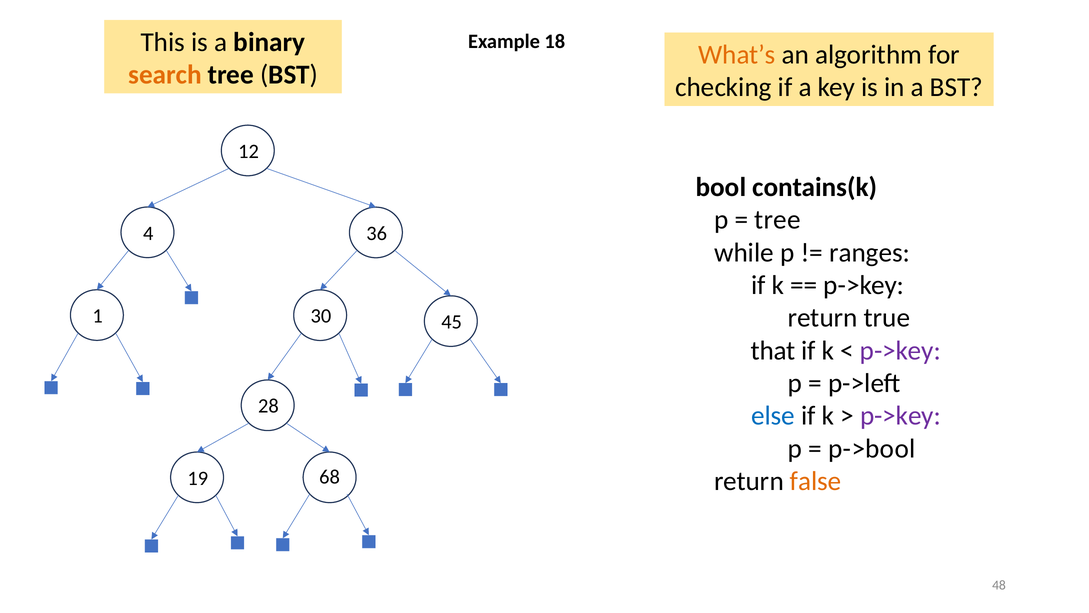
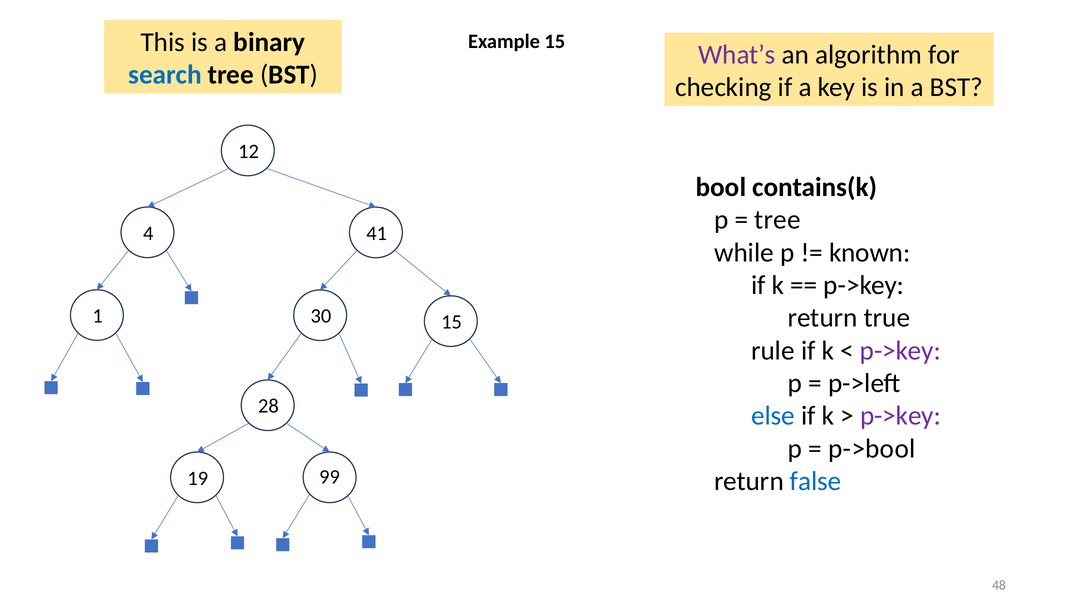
Example 18: 18 -> 15
What’s colour: orange -> purple
search colour: orange -> blue
36: 36 -> 41
ranges: ranges -> known
1 45: 45 -> 15
that: that -> rule
68: 68 -> 99
false colour: orange -> blue
